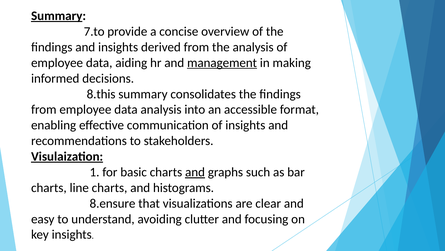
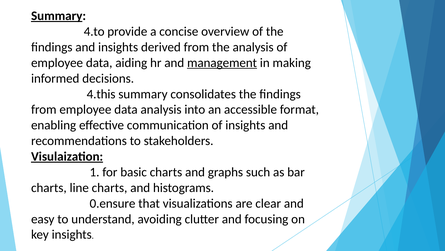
7.to: 7.to -> 4.to
8.this: 8.this -> 4.this
and at (195, 172) underline: present -> none
8.ensure: 8.ensure -> 0.ensure
